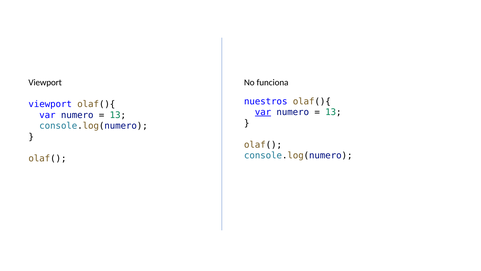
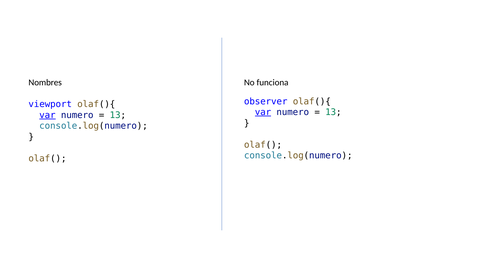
Viewport at (45, 82): Viewport -> Nombres
nuestros: nuestros -> observer
var at (47, 115) underline: none -> present
